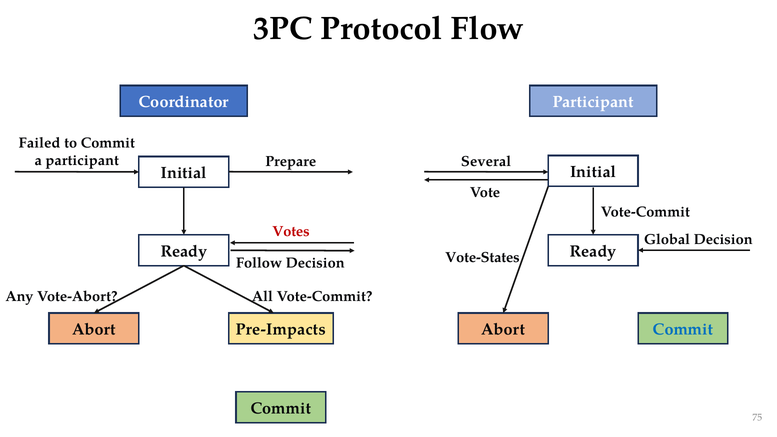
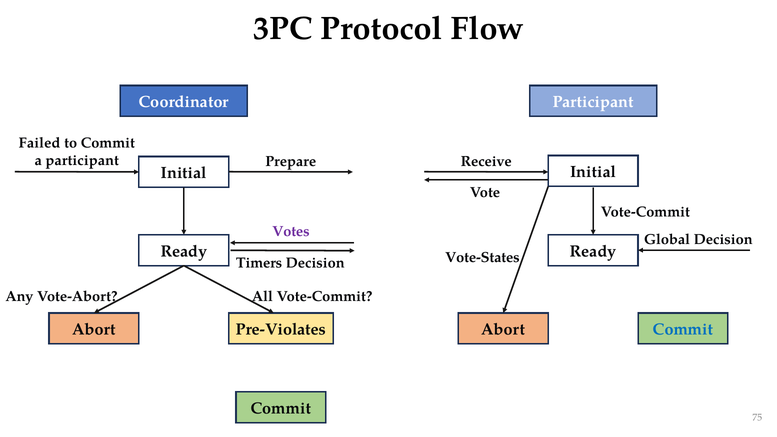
Several: Several -> Receive
Votes colour: red -> purple
Follow: Follow -> Timers
Pre-Impacts: Pre-Impacts -> Pre-Violates
